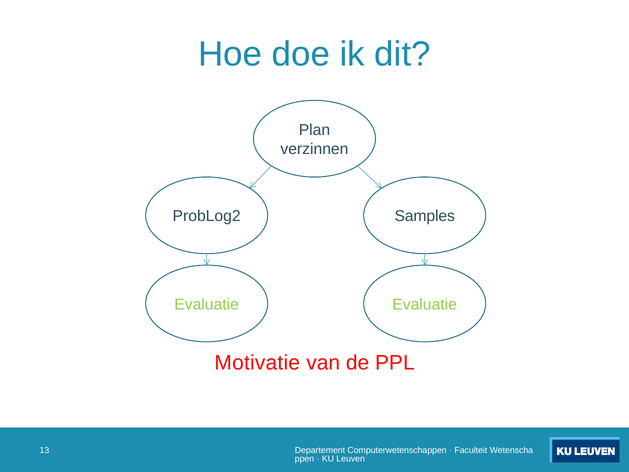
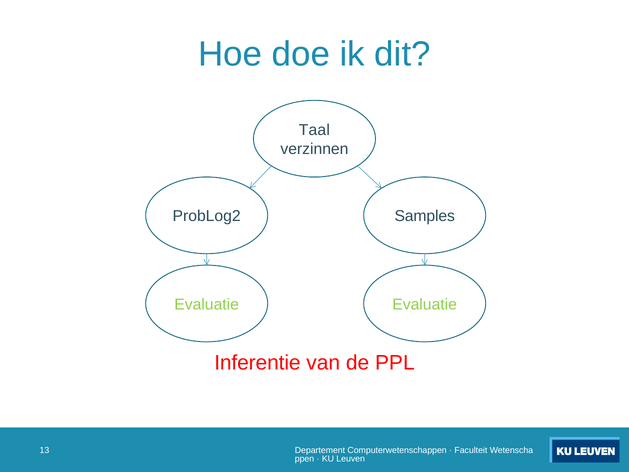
Plan: Plan -> Taal
Motivatie: Motivatie -> Inferentie
